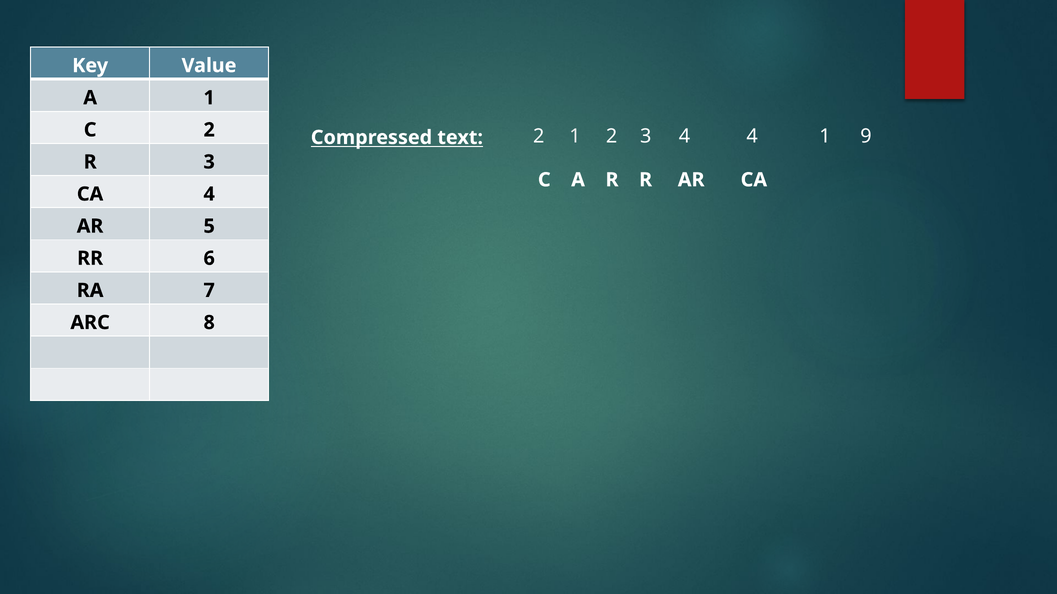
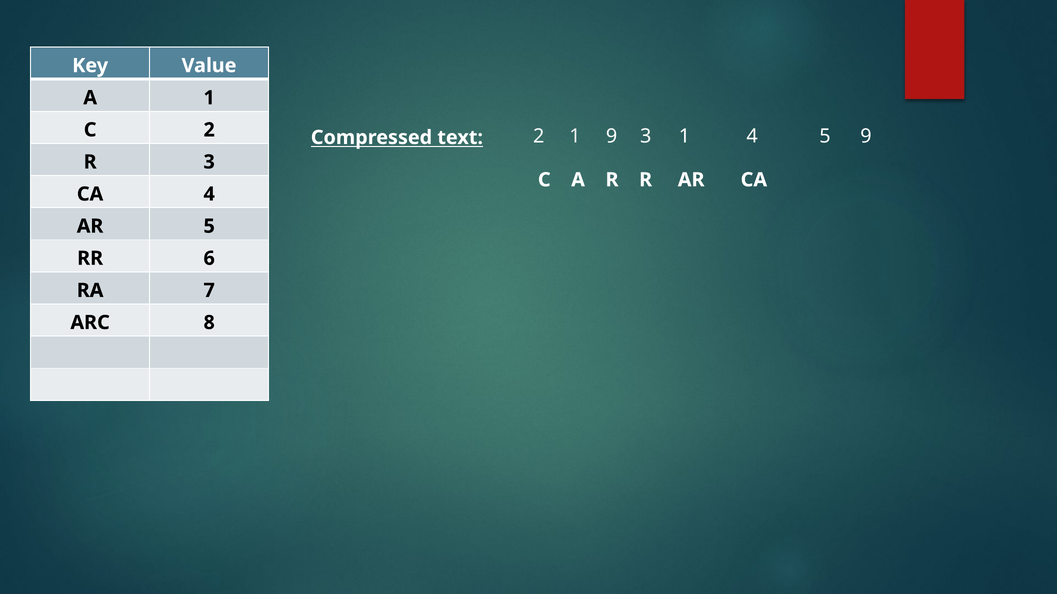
1 2: 2 -> 9
3 4: 4 -> 1
4 1: 1 -> 5
